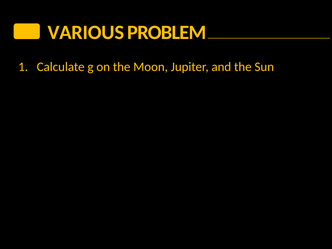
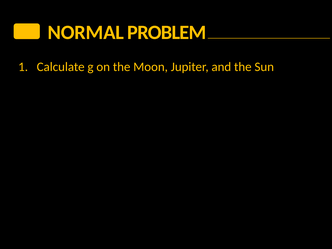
VARIOUS: VARIOUS -> NORMAL
